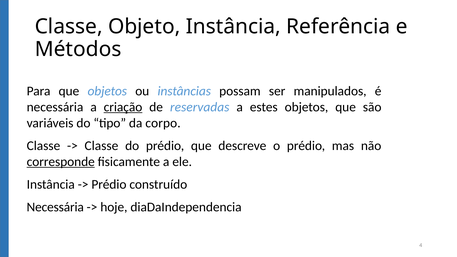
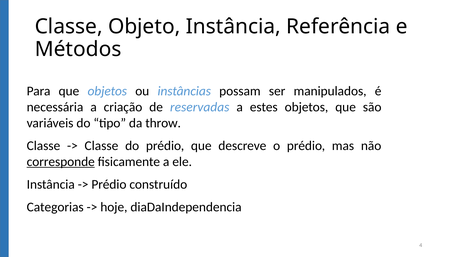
criação underline: present -> none
corpo: corpo -> throw
Necessária at (55, 207): Necessária -> Categorias
